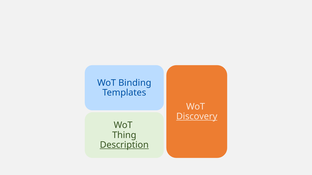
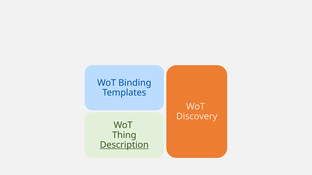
Discovery underline: present -> none
